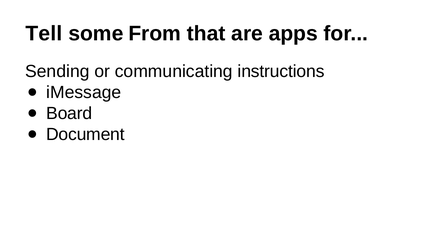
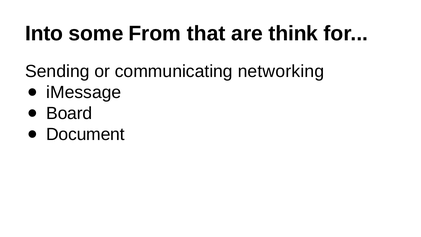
Tell: Tell -> Into
apps: apps -> think
instructions: instructions -> networking
